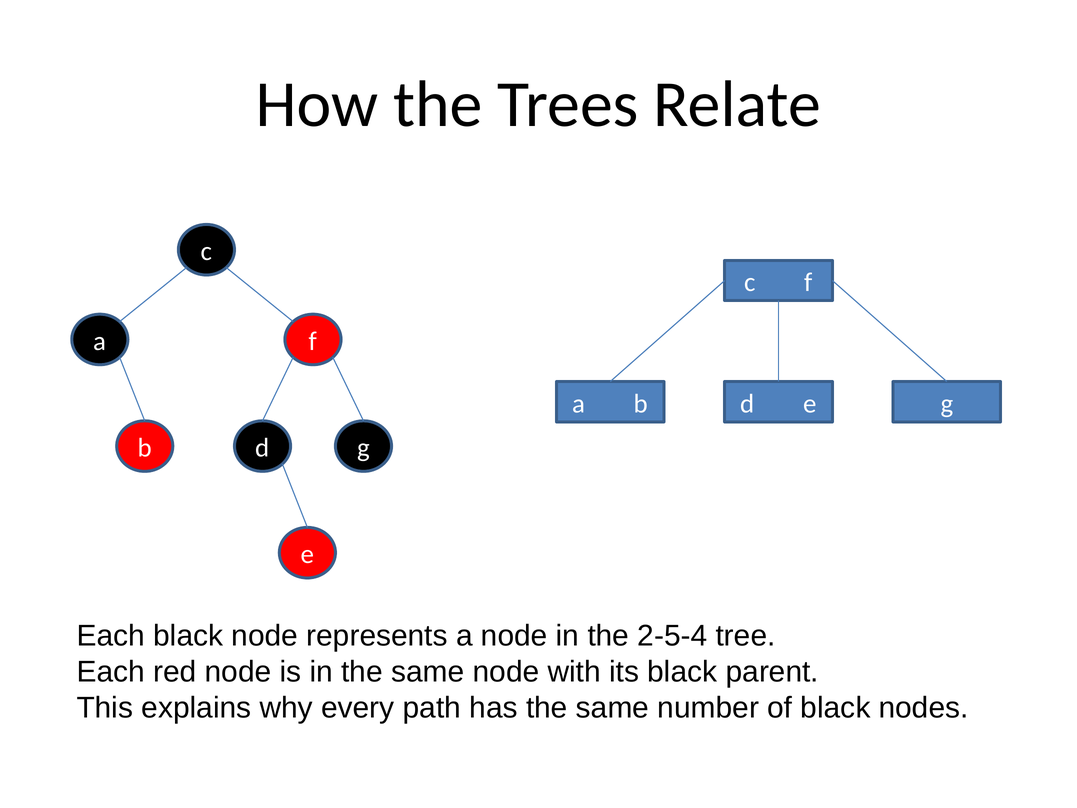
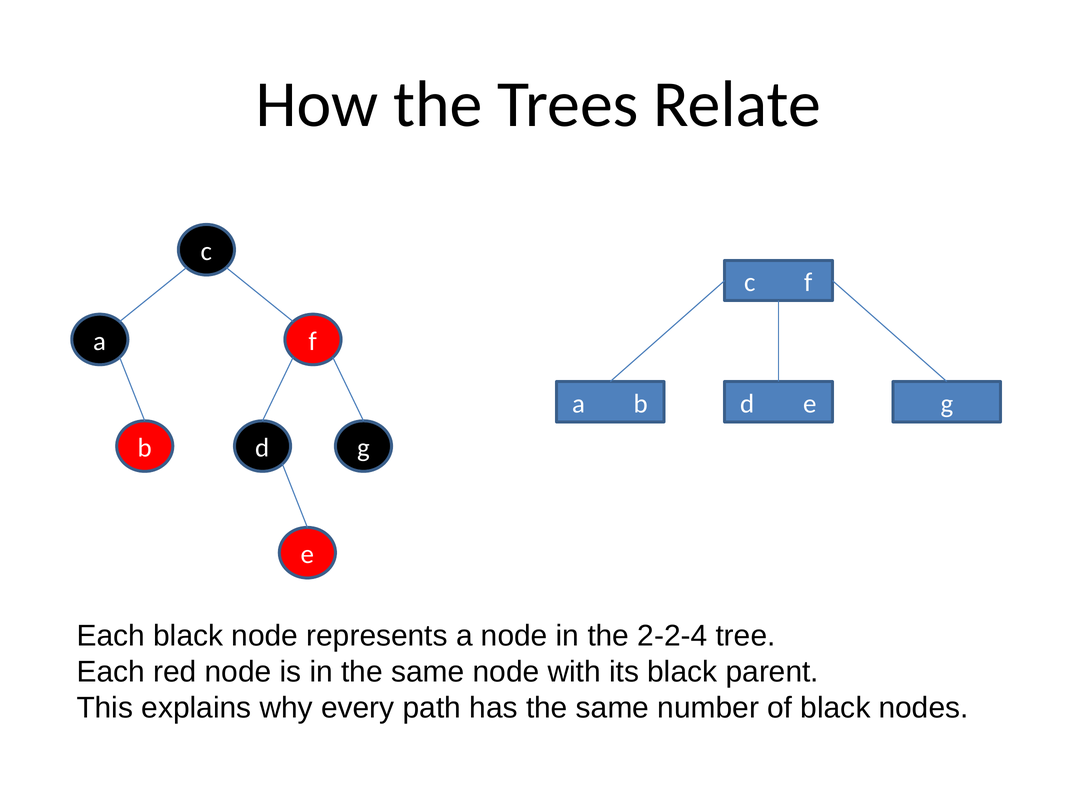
2-5-4: 2-5-4 -> 2-2-4
